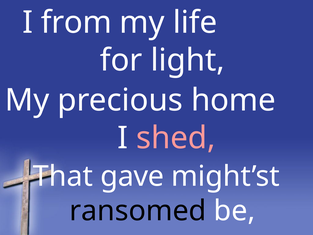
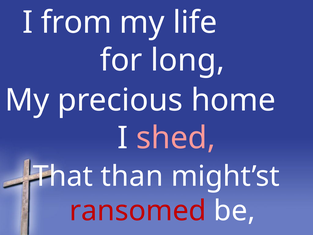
light: light -> long
gave: gave -> than
ransomed colour: black -> red
